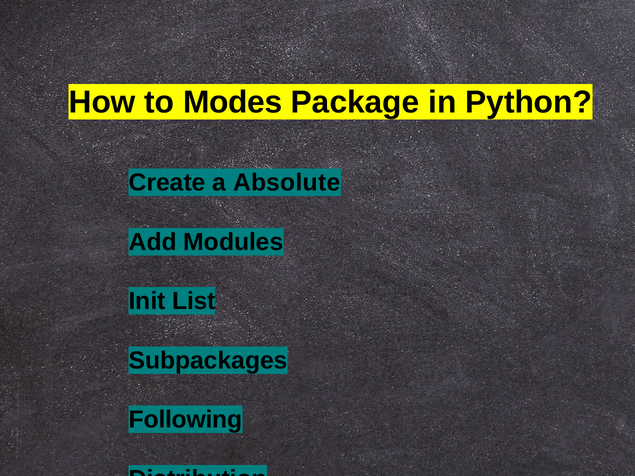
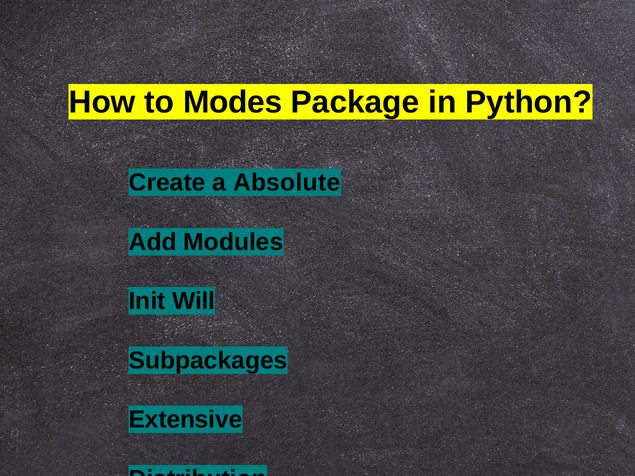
List: List -> Will
Following: Following -> Extensive
